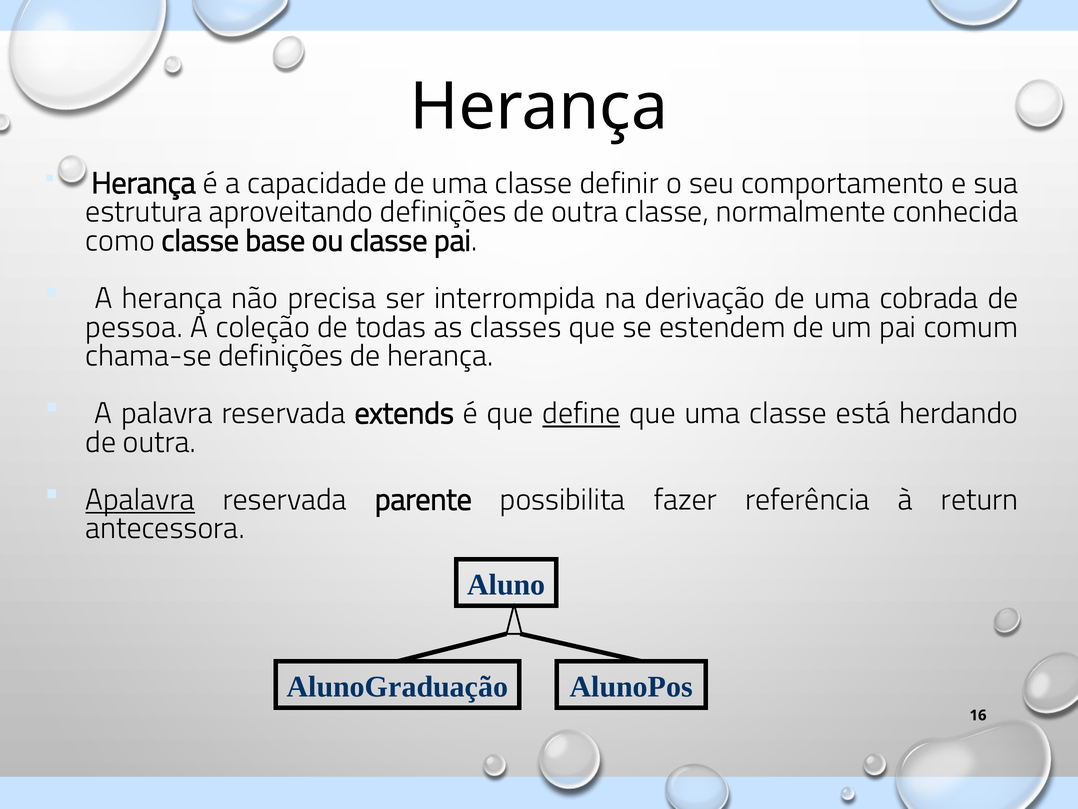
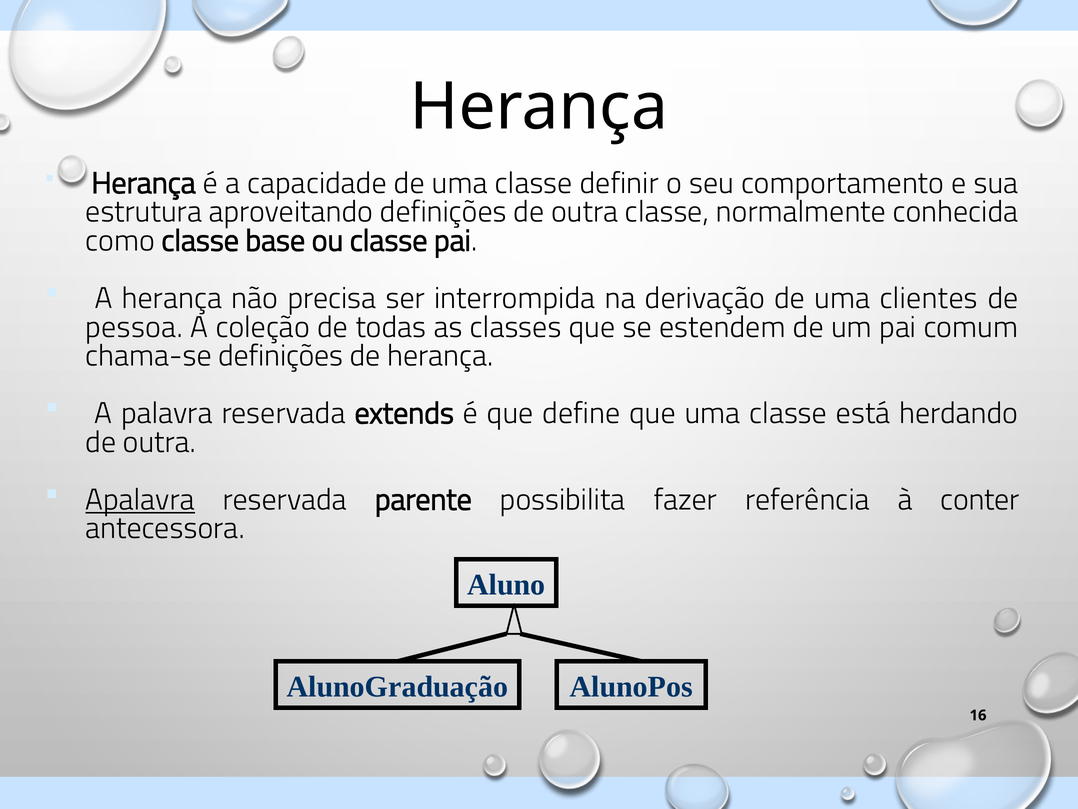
cobrada: cobrada -> clientes
define underline: present -> none
return: return -> conter
